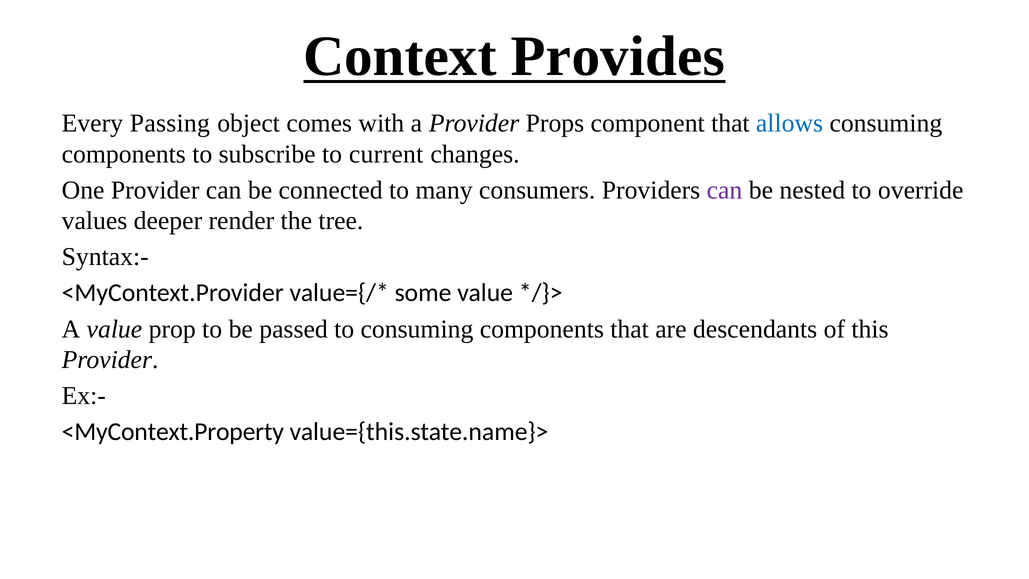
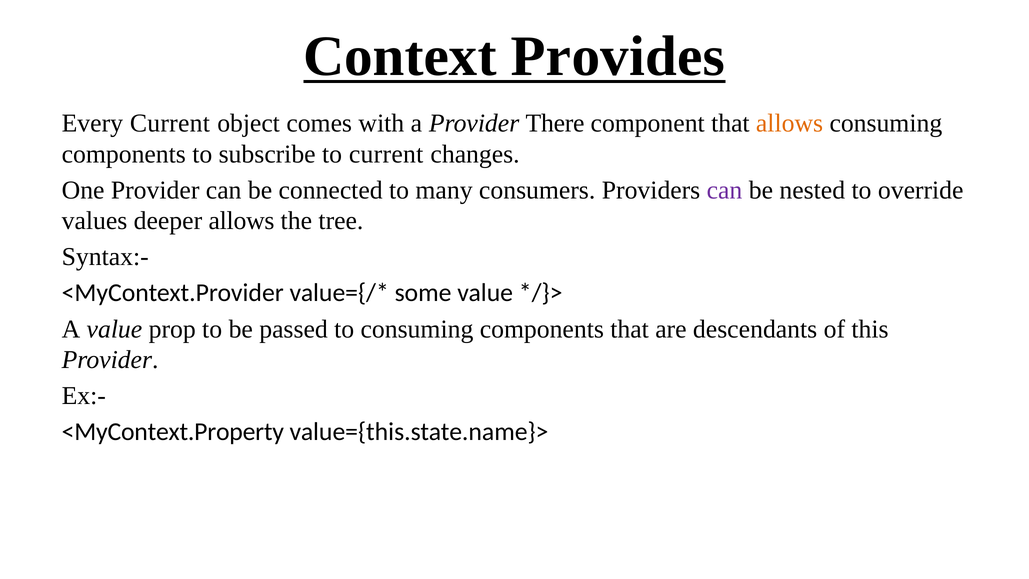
Every Passing: Passing -> Current
Props: Props -> There
allows at (790, 123) colour: blue -> orange
deeper render: render -> allows
